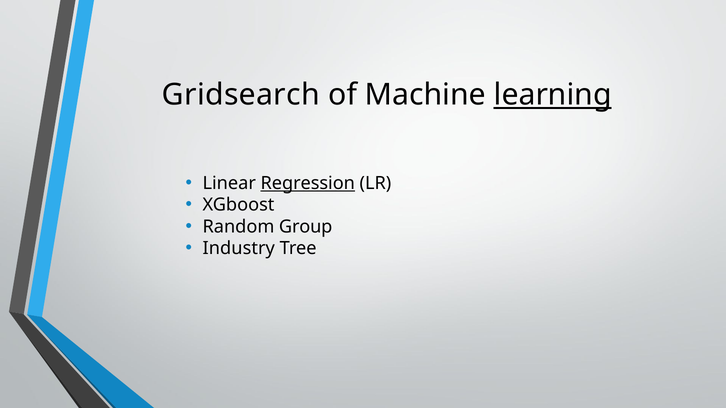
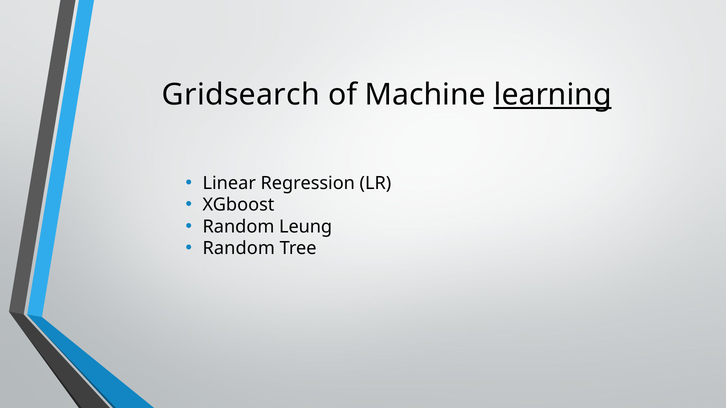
Regression underline: present -> none
Group: Group -> Leung
Industry at (239, 249): Industry -> Random
